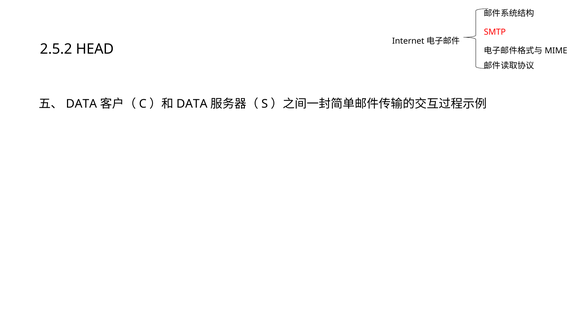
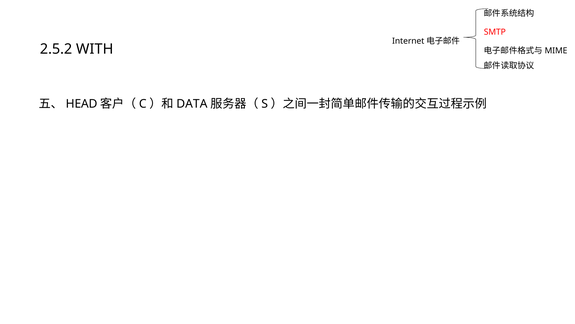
HEAD: HEAD -> WITH
DATA at (81, 104): DATA -> HEAD
